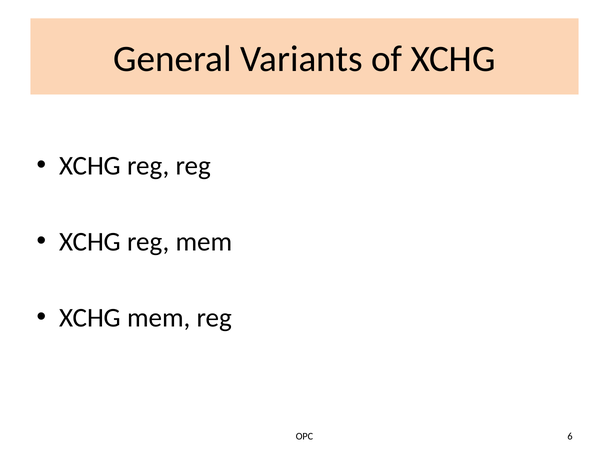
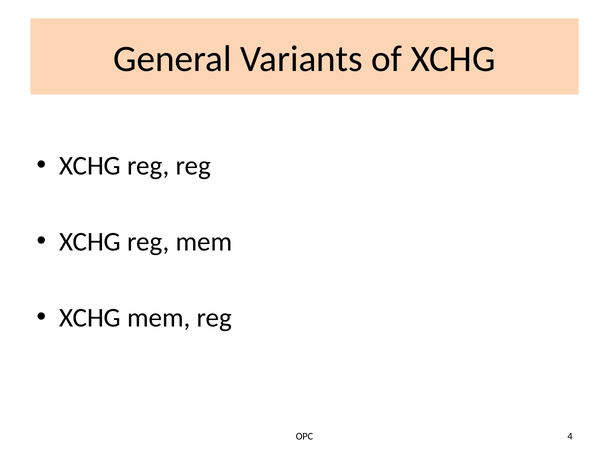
6: 6 -> 4
